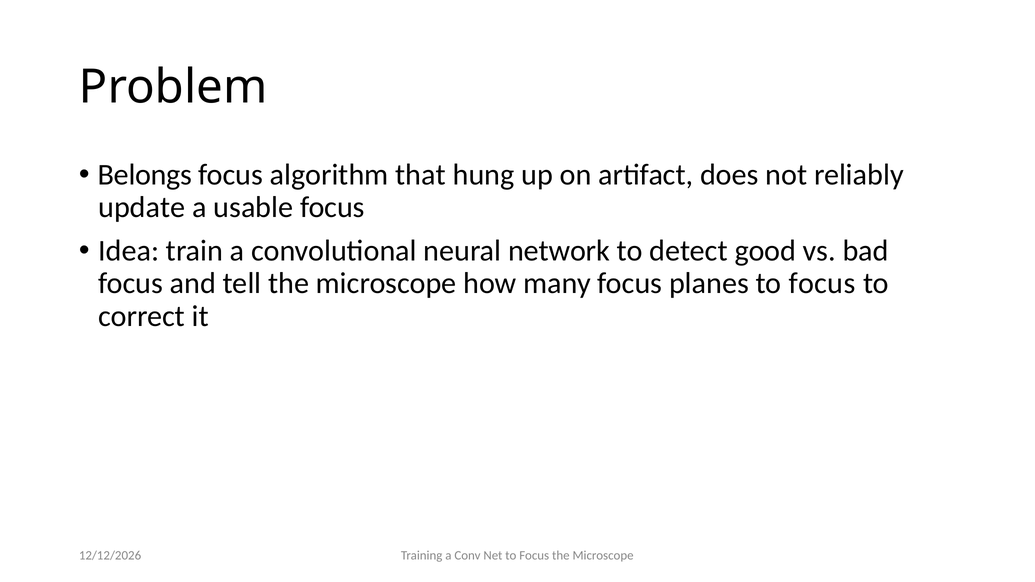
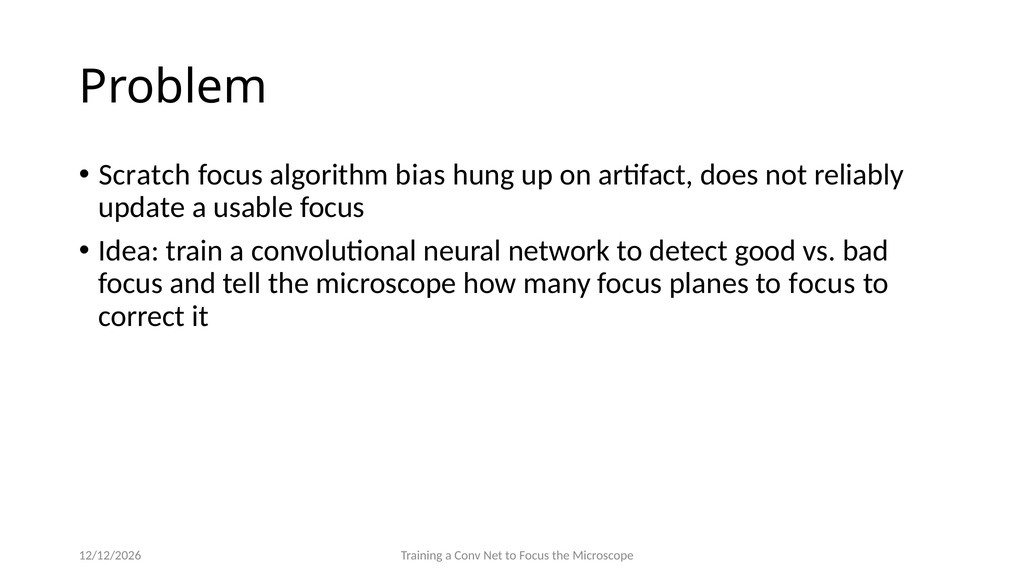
Belongs: Belongs -> Scratch
that: that -> bias
